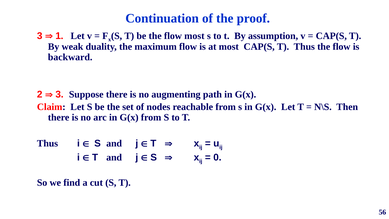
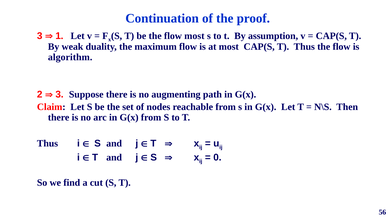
backward: backward -> algorithm
